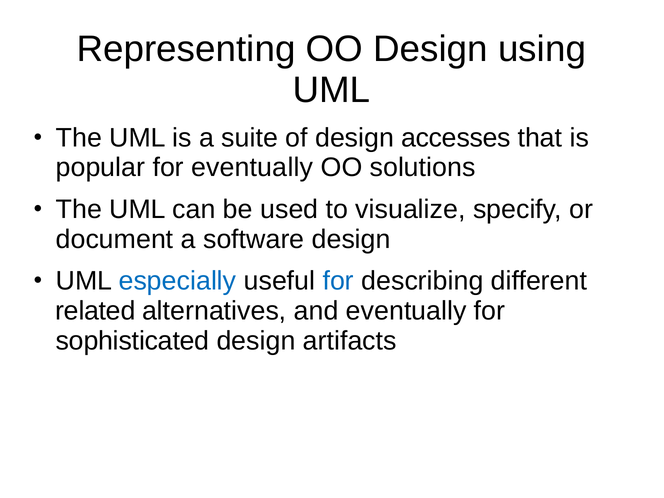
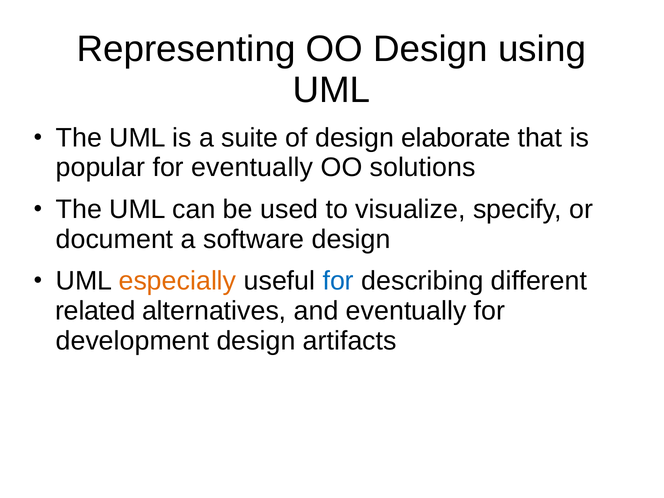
accesses: accesses -> elaborate
especially colour: blue -> orange
sophisticated: sophisticated -> development
